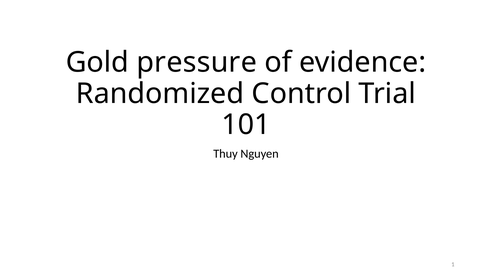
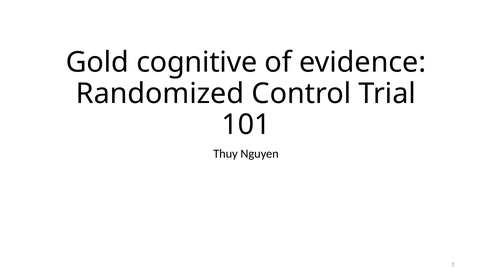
pressure: pressure -> cognitive
